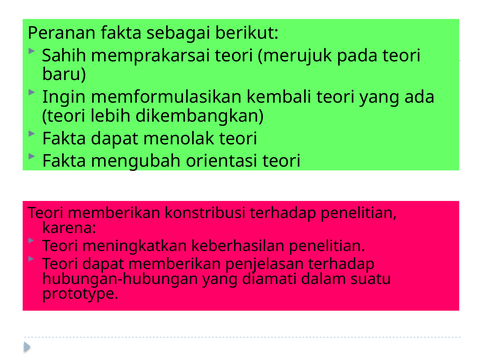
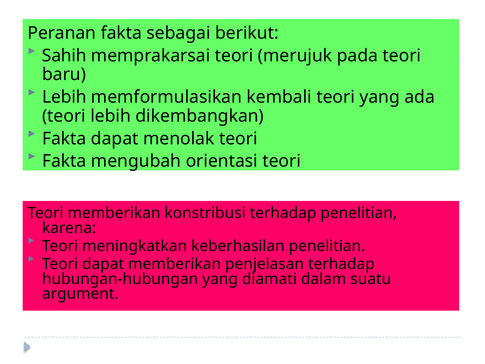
Ingin at (64, 97): Ingin -> Lebih
prototype: prototype -> argument
